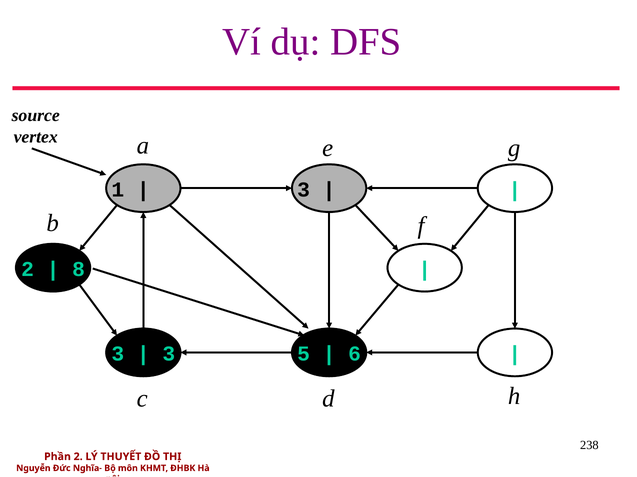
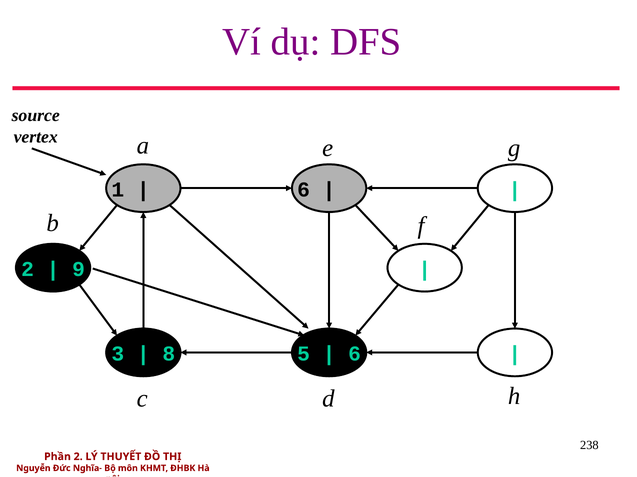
3 at (304, 190): 3 -> 6
8: 8 -> 9
3 at (169, 354): 3 -> 8
